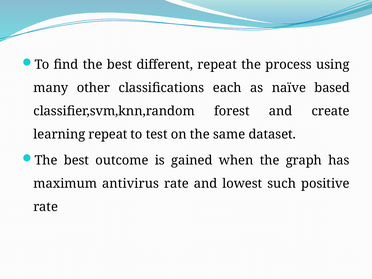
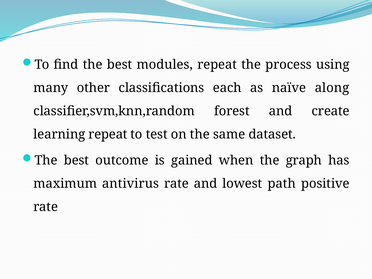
different: different -> modules
based: based -> along
such: such -> path
